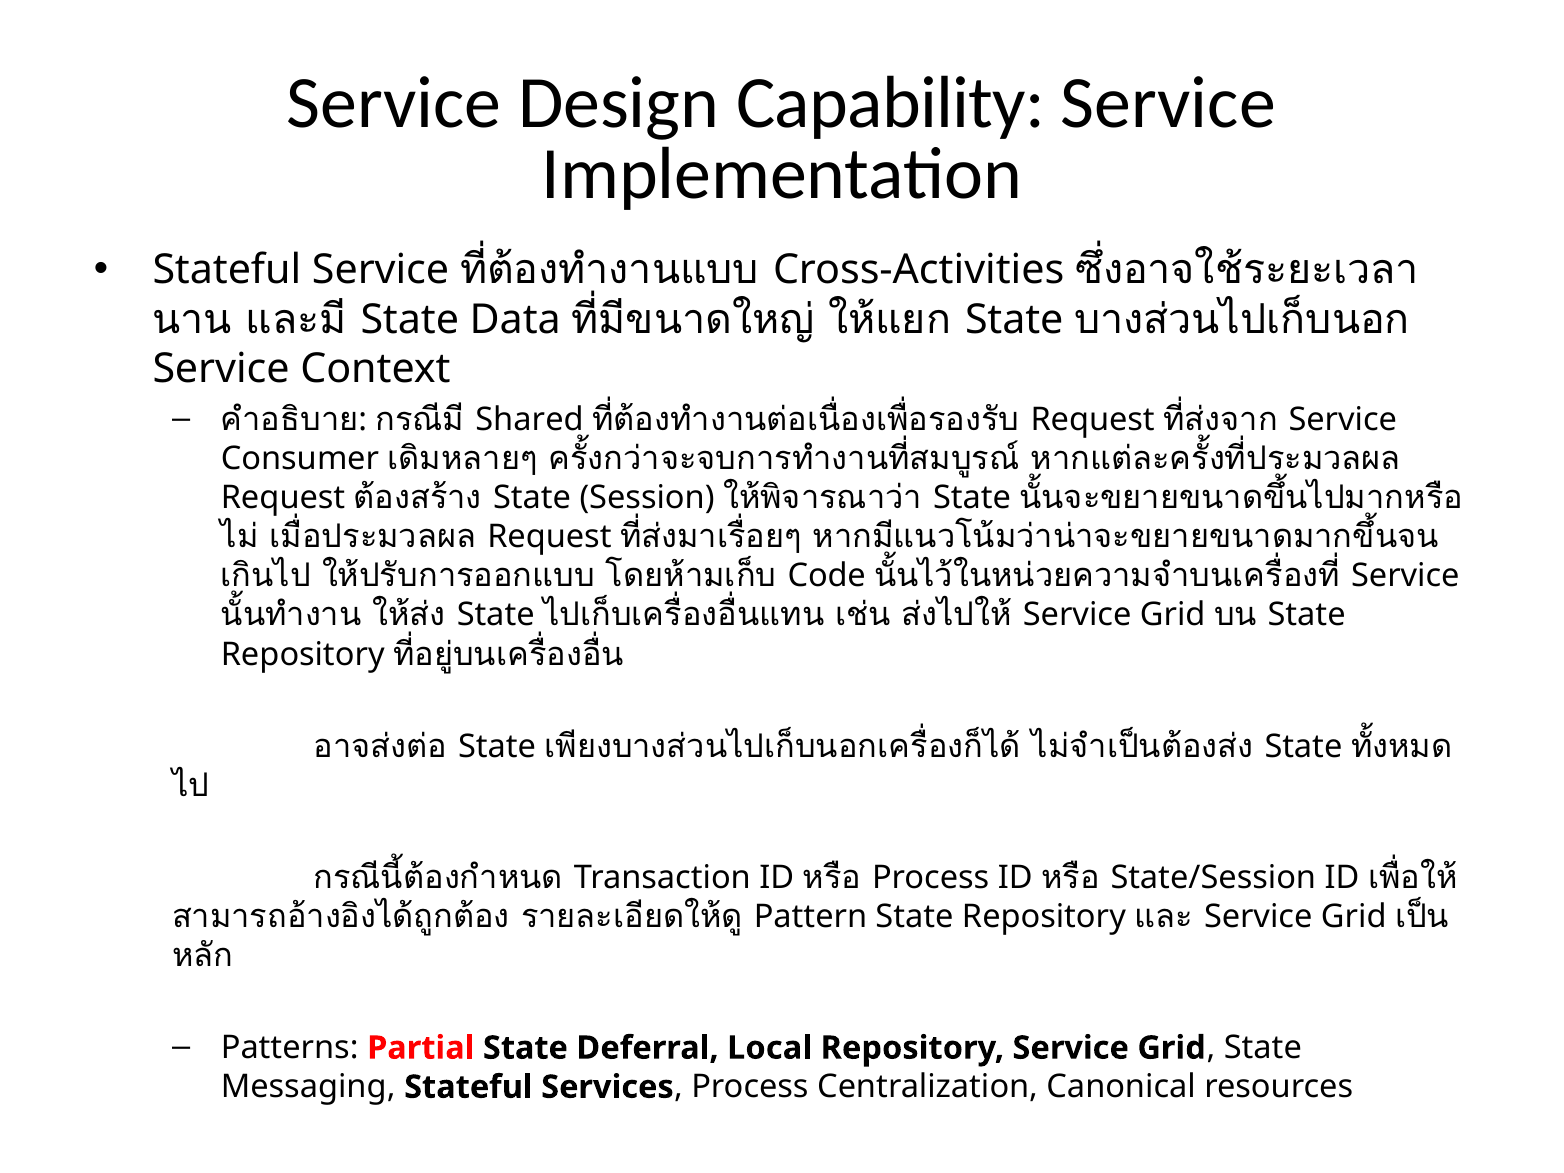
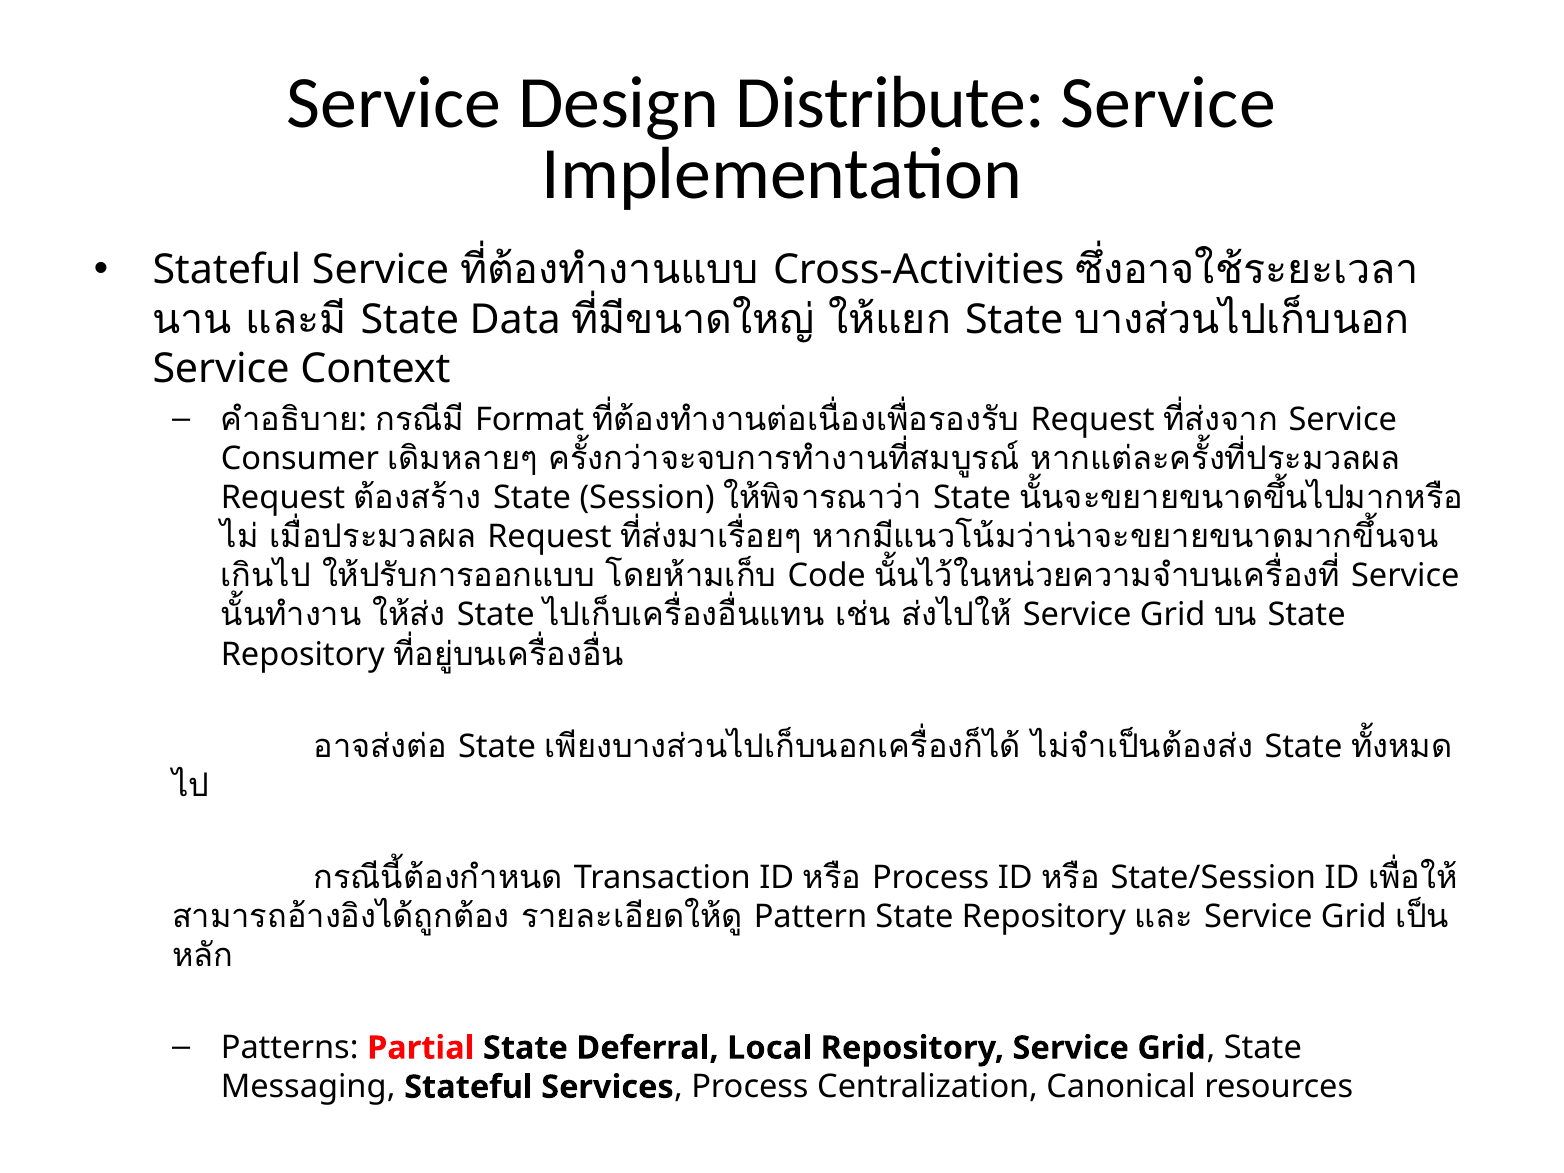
Capability: Capability -> Distribute
Shared: Shared -> Format
